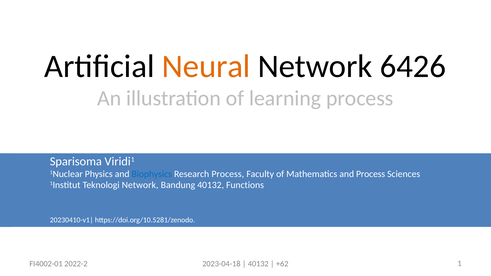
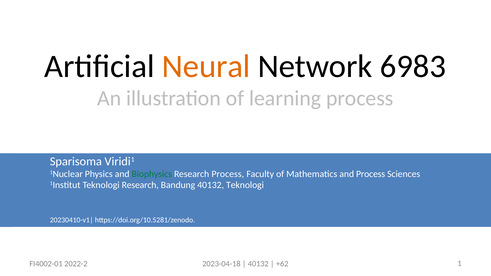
6426: 6426 -> 6983
Biophysics colour: blue -> green
Teknologi Network: Network -> Research
40132 Functions: Functions -> Teknologi
